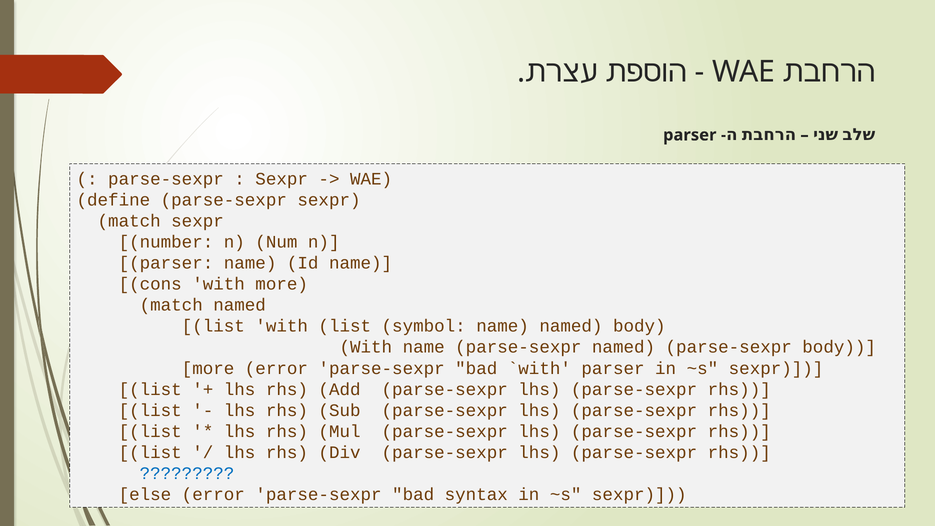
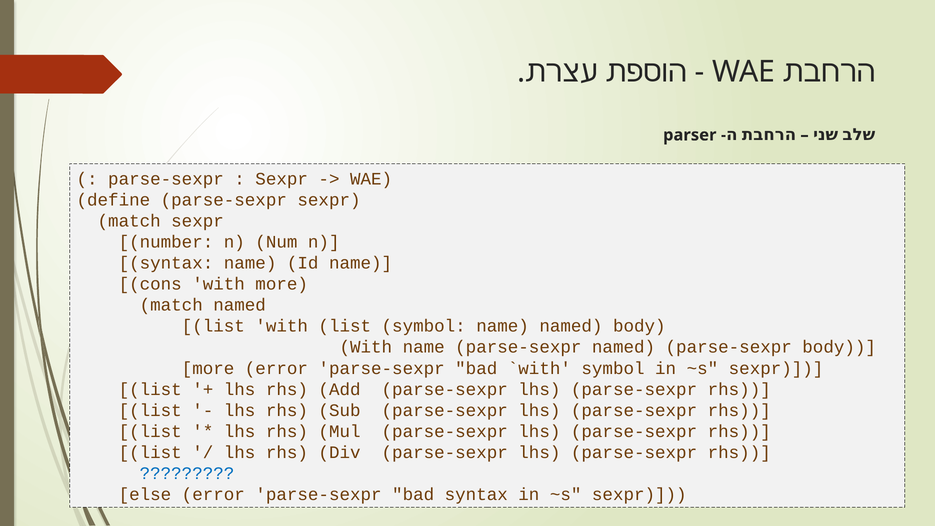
parser at (166, 263): parser -> syntax
parser at (613, 368): parser -> symbol
